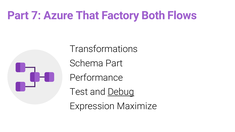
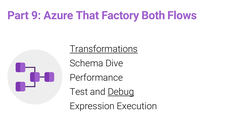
7: 7 -> 9
Transformations underline: none -> present
Schema Part: Part -> Dive
Maximize: Maximize -> Execution
